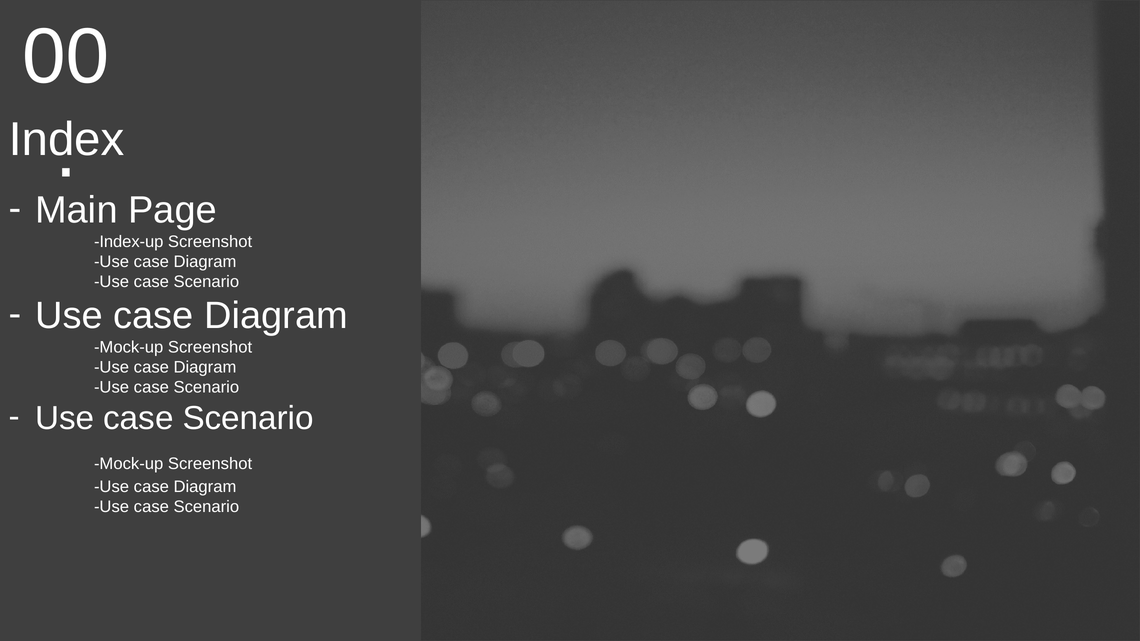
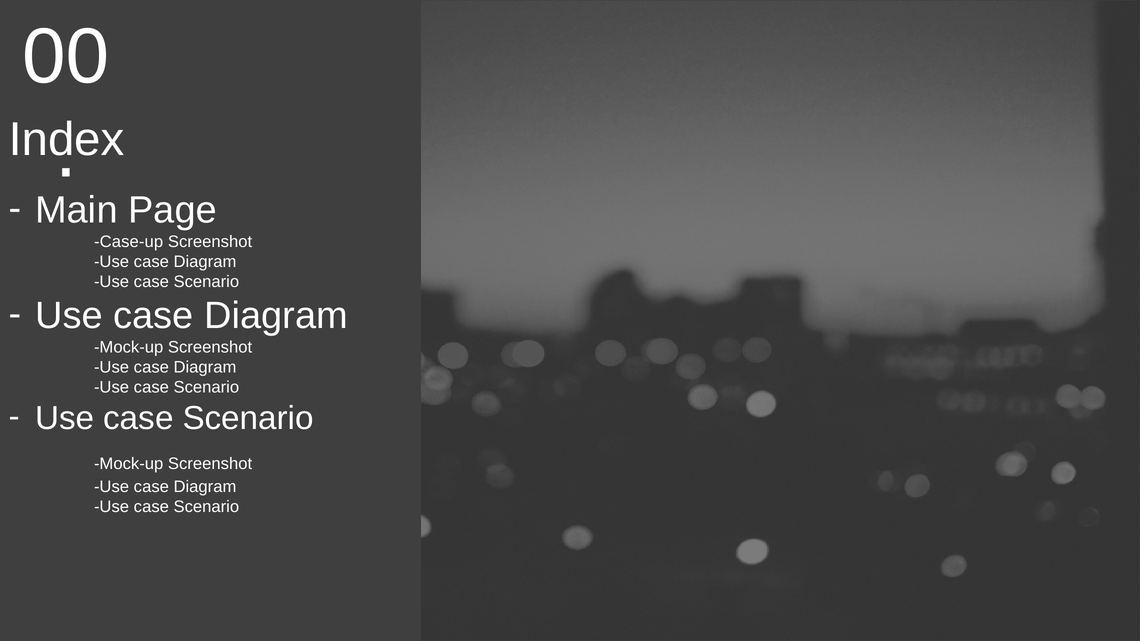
Index-up: Index-up -> Case-up
